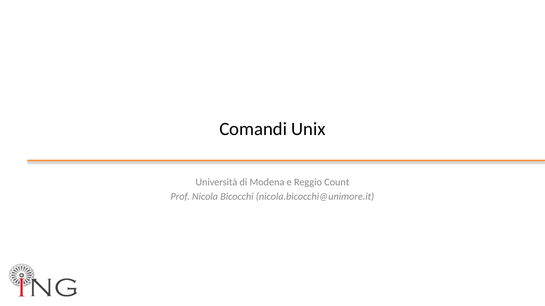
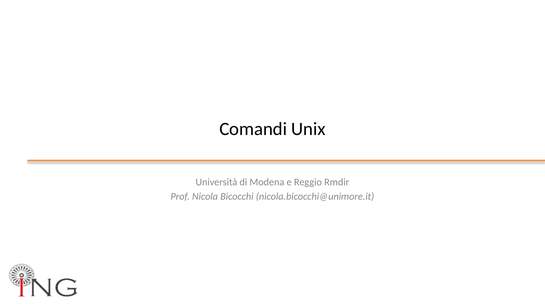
Count: Count -> Rmdir
